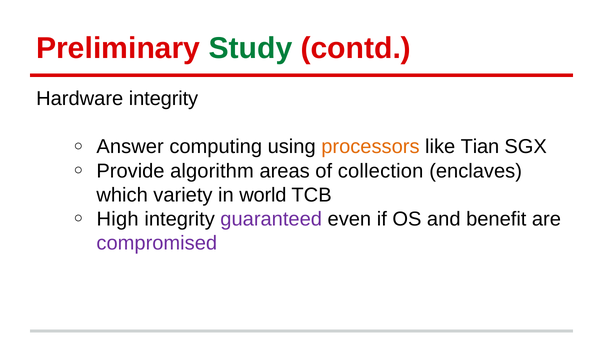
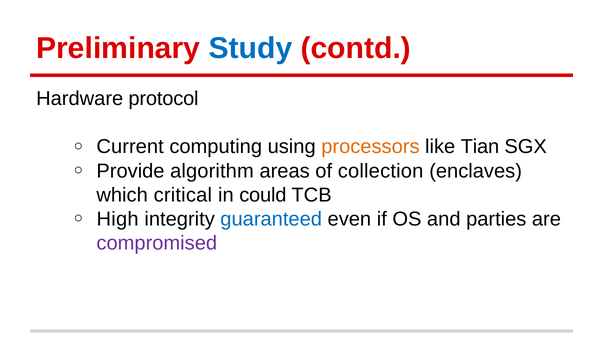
Study colour: green -> blue
Hardware integrity: integrity -> protocol
Answer: Answer -> Current
variety: variety -> critical
world: world -> could
guaranteed colour: purple -> blue
benefit: benefit -> parties
